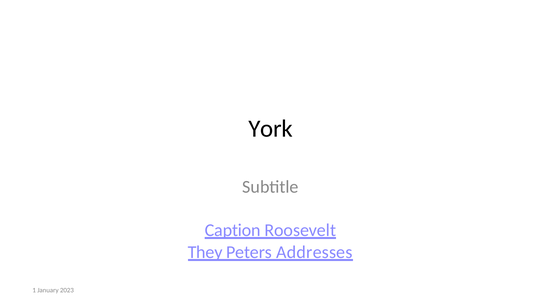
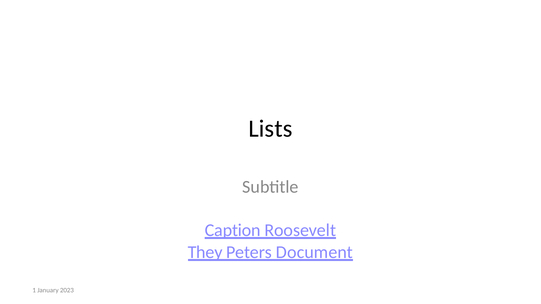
York: York -> Lists
Addresses: Addresses -> Document
